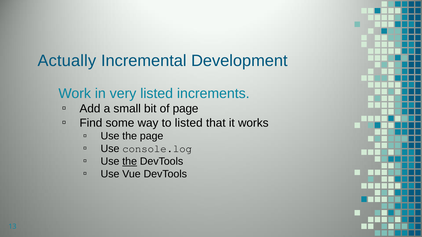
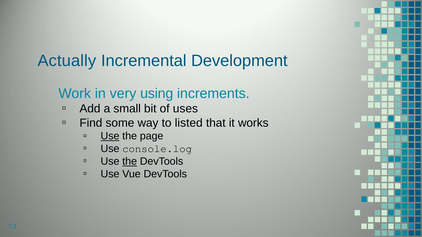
very listed: listed -> using
of page: page -> uses
Use at (110, 136) underline: none -> present
